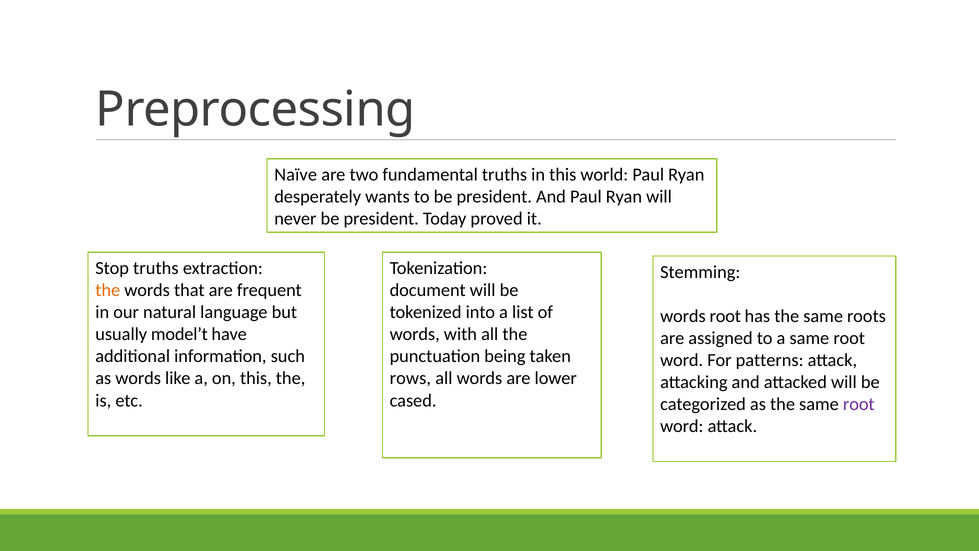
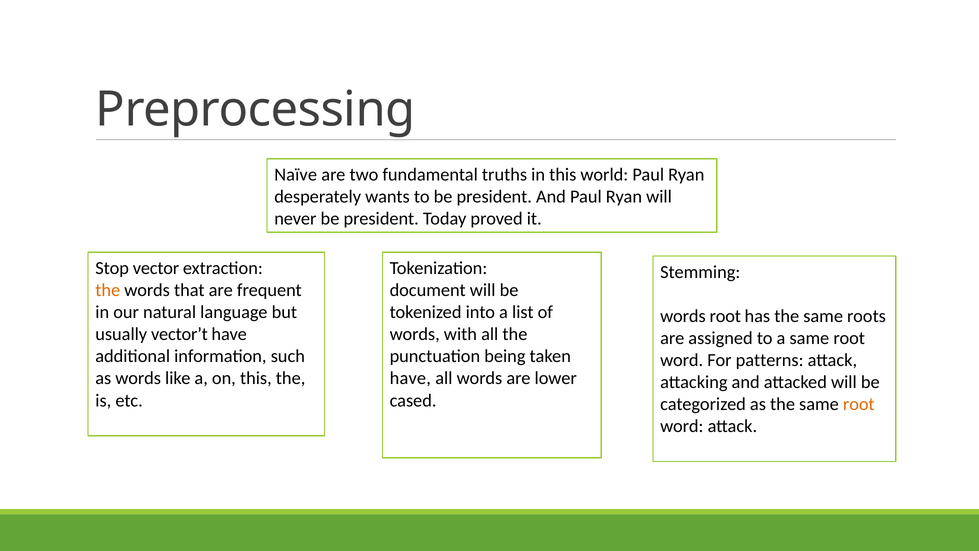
Stop truths: truths -> vector
model’t: model’t -> vector’t
rows at (410, 378): rows -> have
root at (859, 404) colour: purple -> orange
